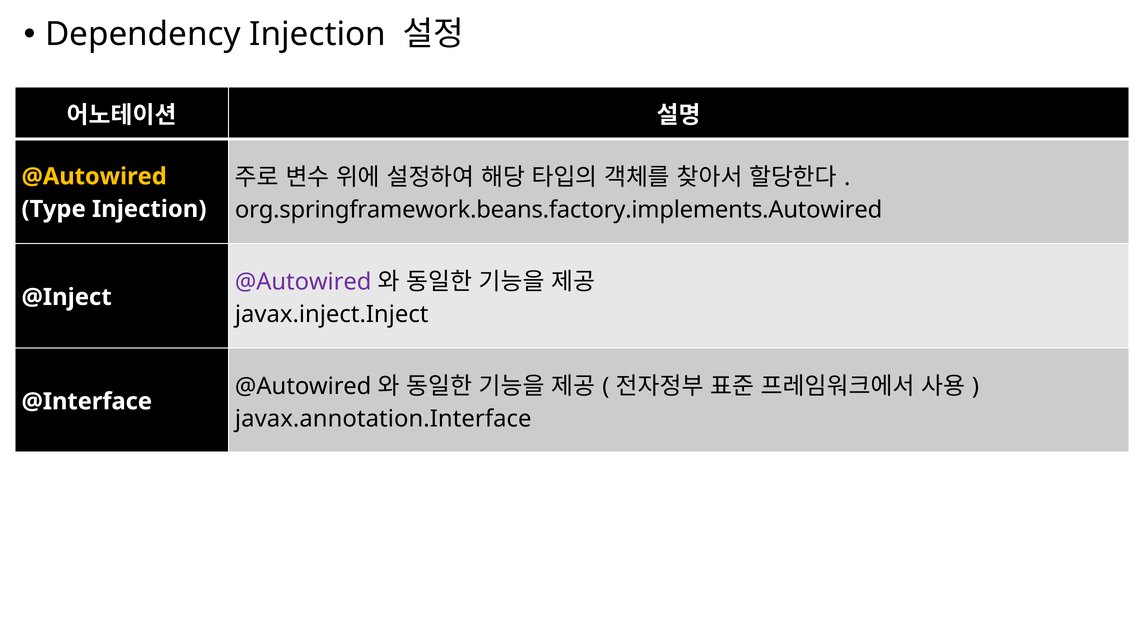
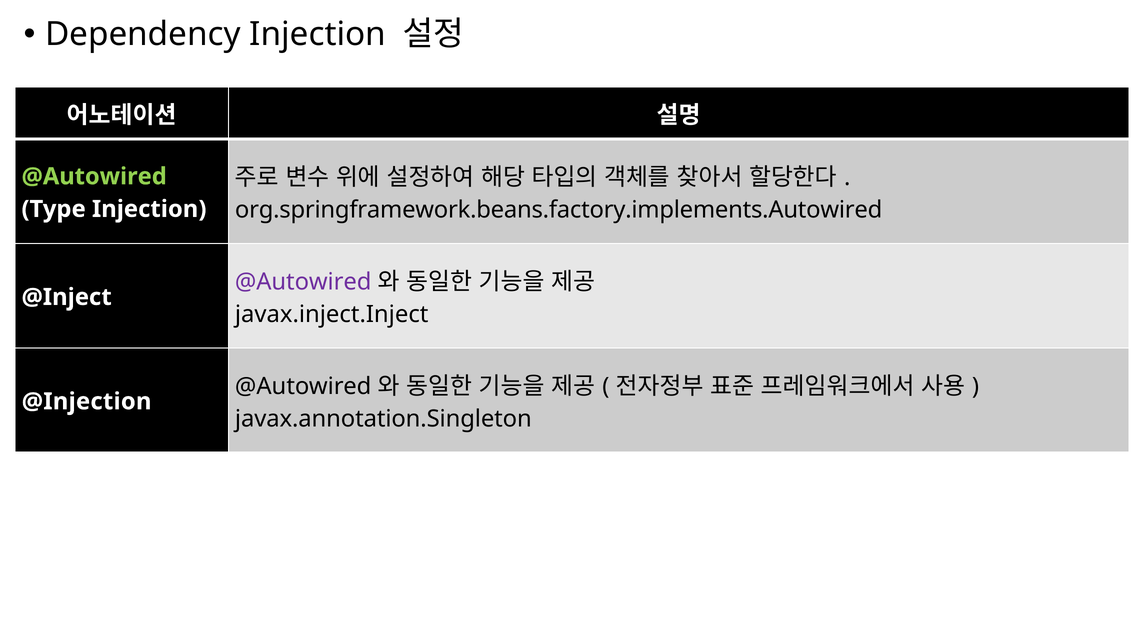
@Autowired at (94, 176) colour: yellow -> light green
@Interface: @Interface -> @Injection
javax.annotation.Interface: javax.annotation.Interface -> javax.annotation.Singleton
